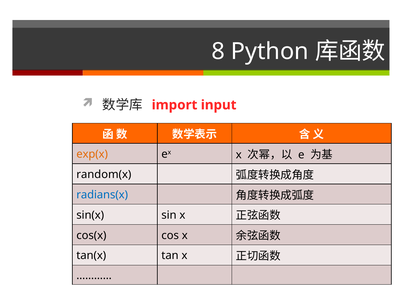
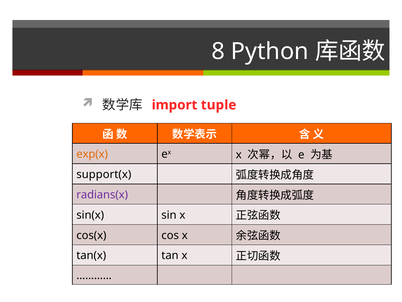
input: input -> tuple
random(x: random(x -> support(x
radians(x colour: blue -> purple
